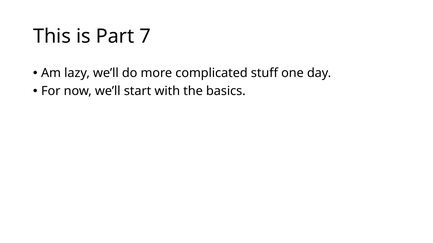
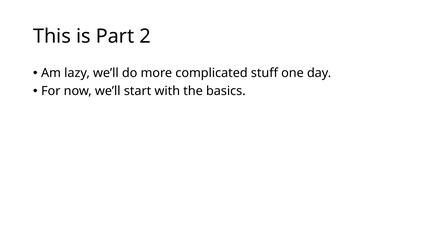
7: 7 -> 2
